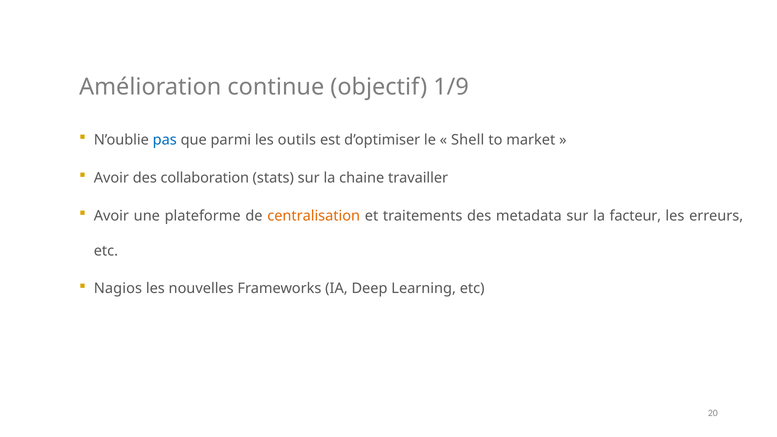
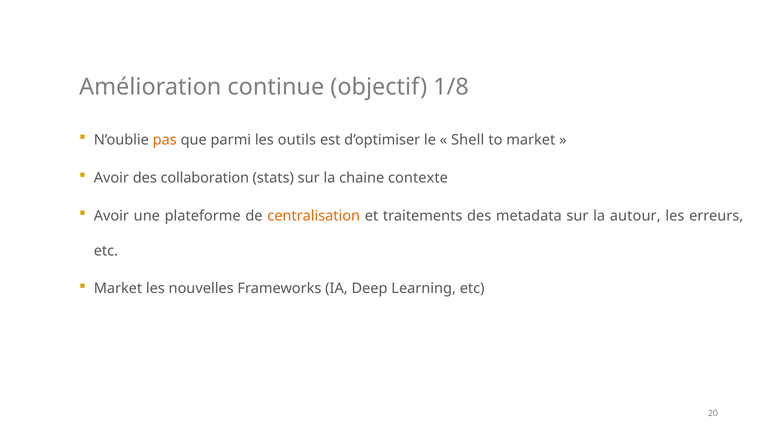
1/9: 1/9 -> 1/8
pas colour: blue -> orange
travailler: travailler -> contexte
facteur: facteur -> autour
Nagios at (118, 289): Nagios -> Market
